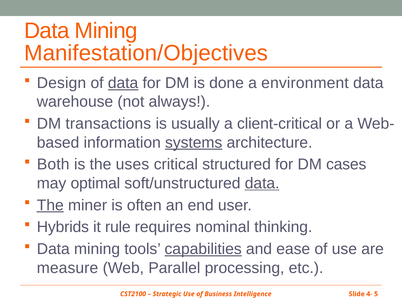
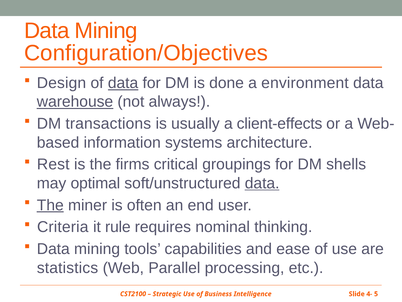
Manifestation/Objectives: Manifestation/Objectives -> Configuration/Objectives
warehouse underline: none -> present
client-critical: client-critical -> client-effects
systems underline: present -> none
Both: Both -> Rest
uses: uses -> firms
structured: structured -> groupings
cases: cases -> shells
Hybrids: Hybrids -> Criteria
capabilities underline: present -> none
measure: measure -> statistics
